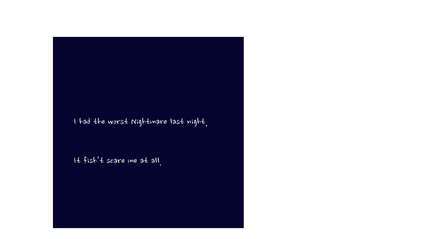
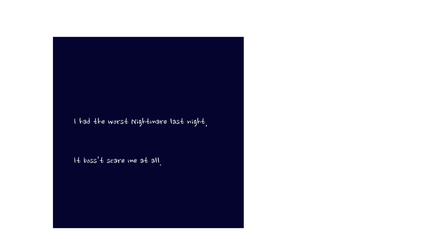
fish't: fish't -> boss't
